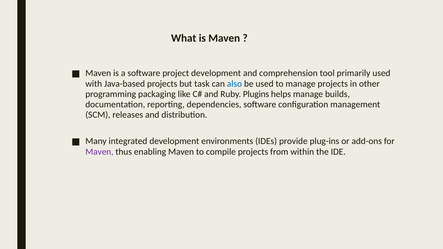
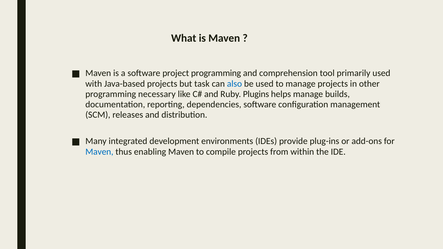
project development: development -> programming
packaging: packaging -> necessary
Maven at (99, 152) colour: purple -> blue
